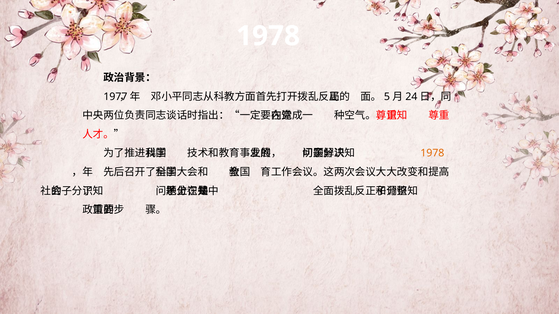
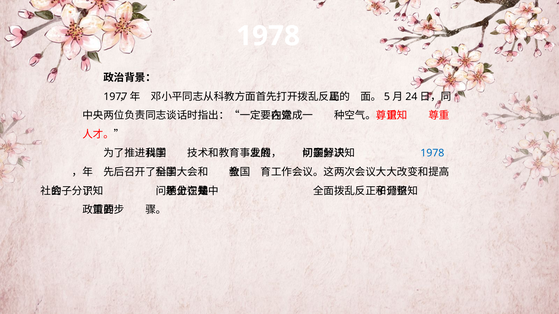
1978 at (432, 153) colour: orange -> blue
